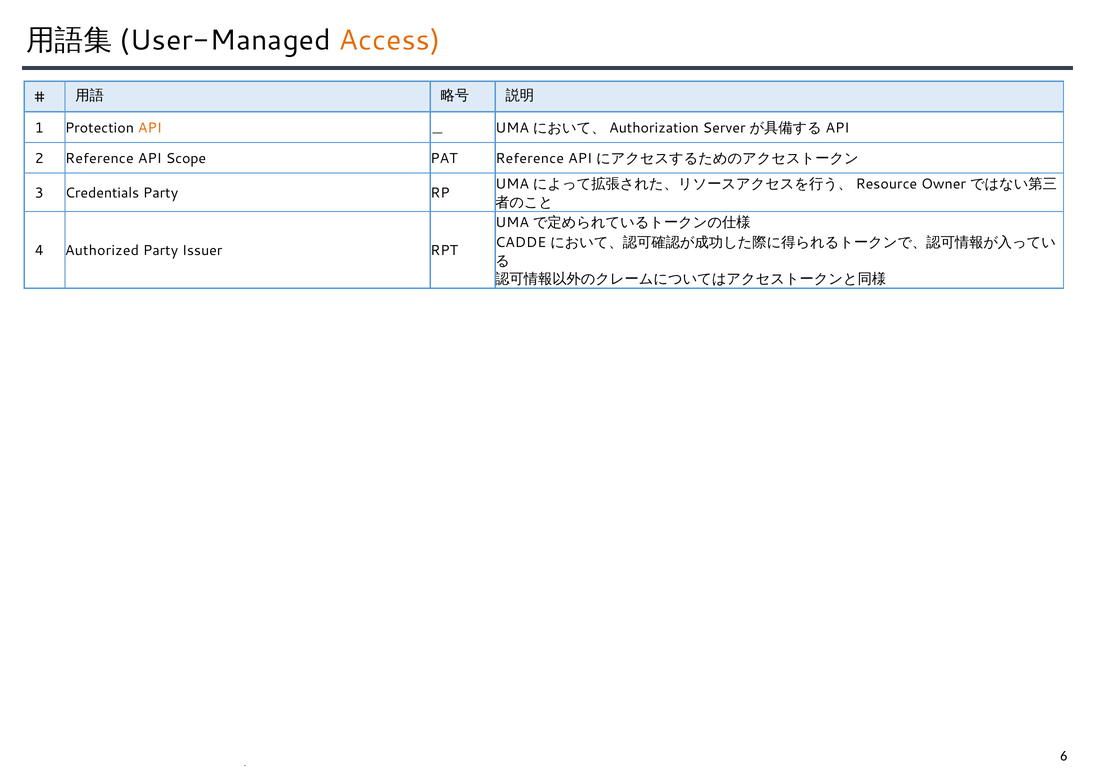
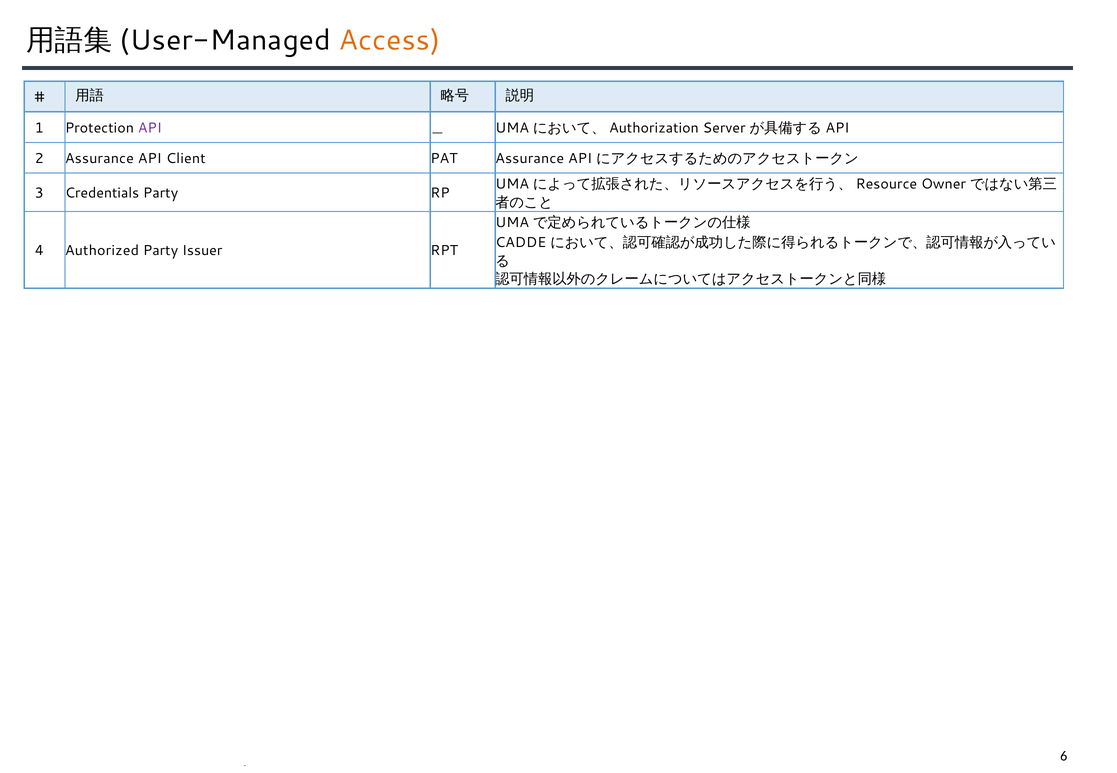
API at (150, 128) colour: orange -> purple
2 Reference: Reference -> Assurance
Scope: Scope -> Client
PAT Reference: Reference -> Assurance
